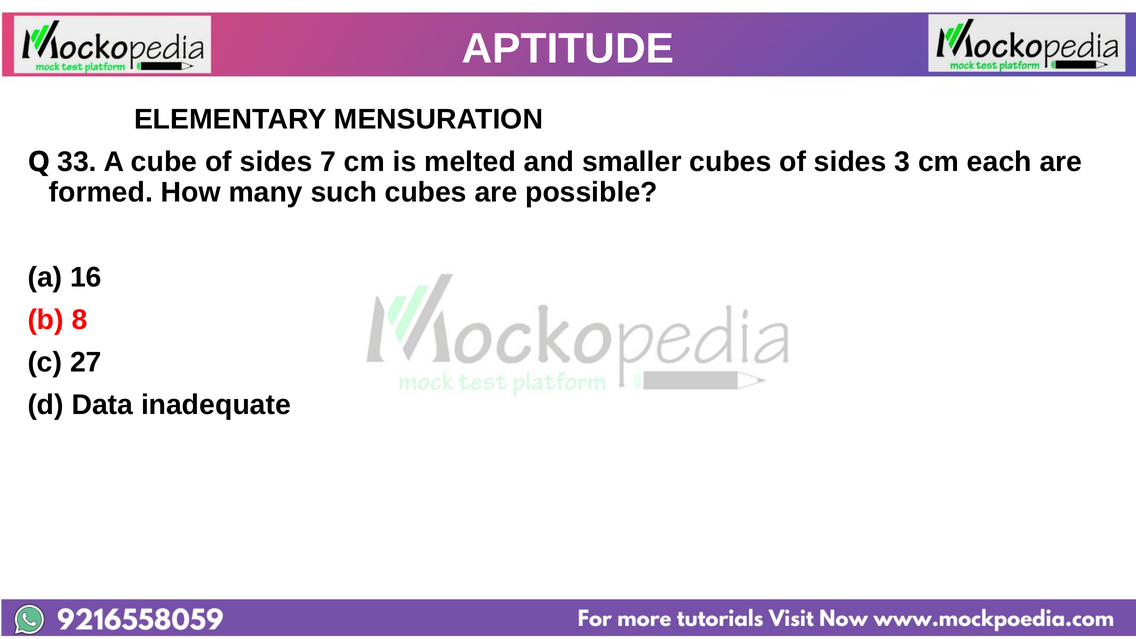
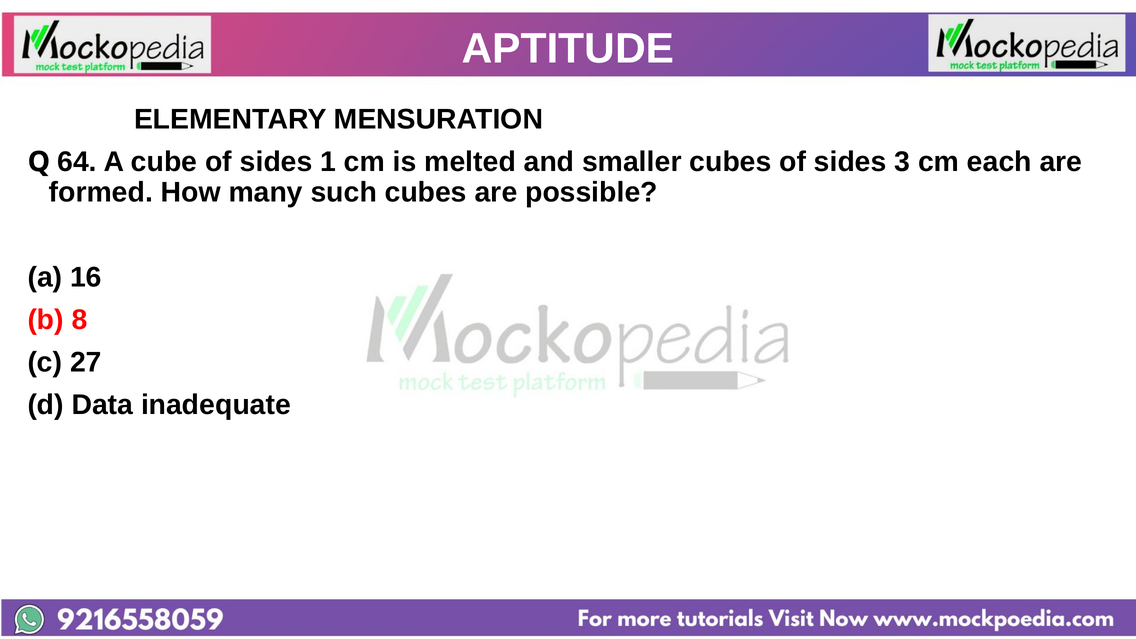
33: 33 -> 64
7: 7 -> 1
